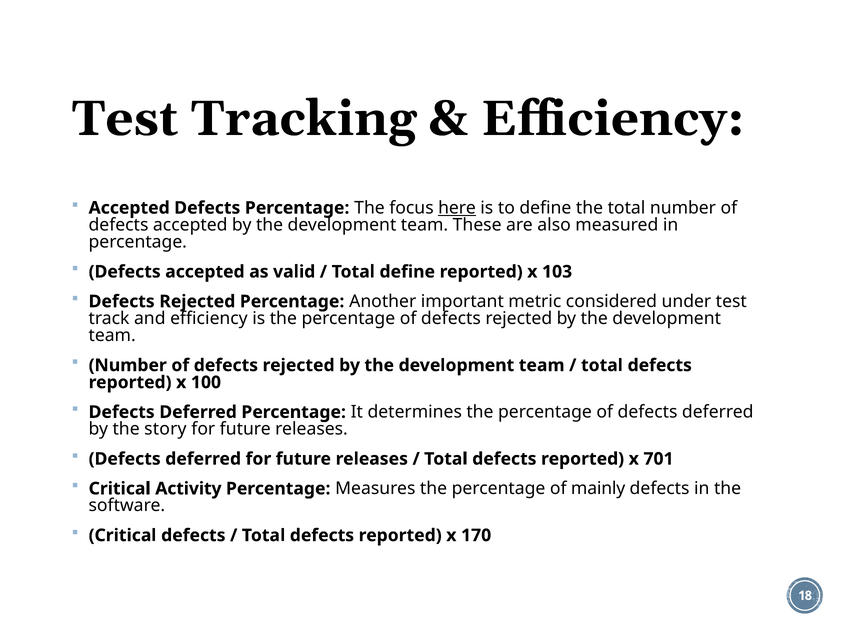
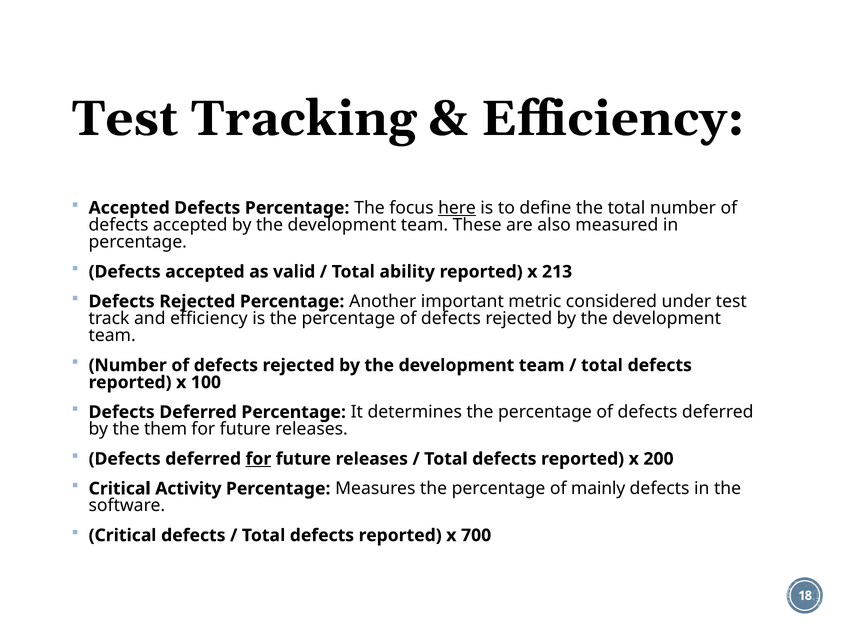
Total define: define -> ability
103: 103 -> 213
story: story -> them
for at (258, 459) underline: none -> present
701: 701 -> 200
170: 170 -> 700
